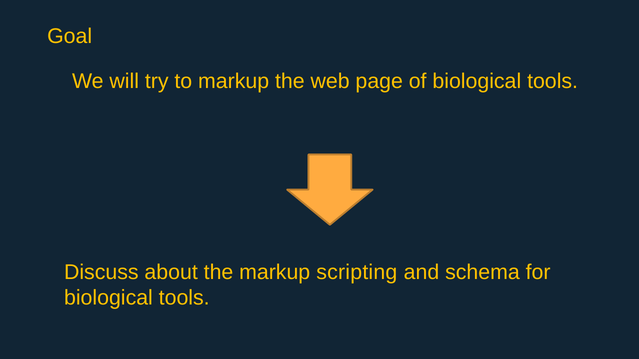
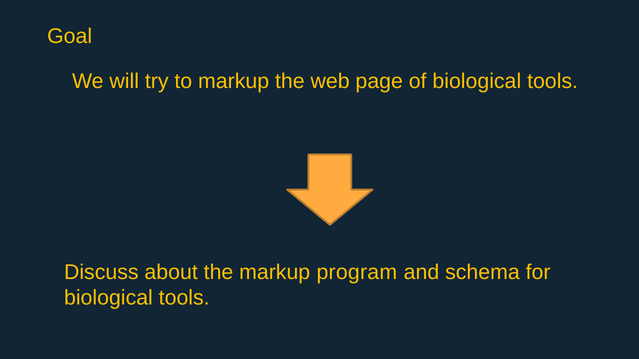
scripting: scripting -> program
